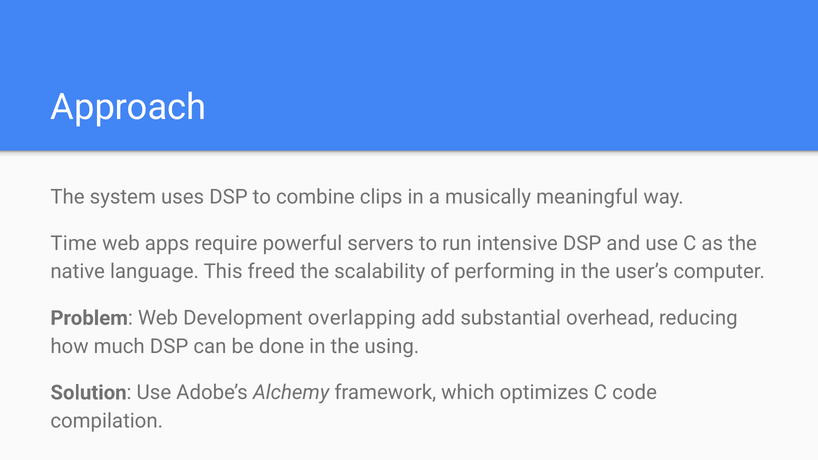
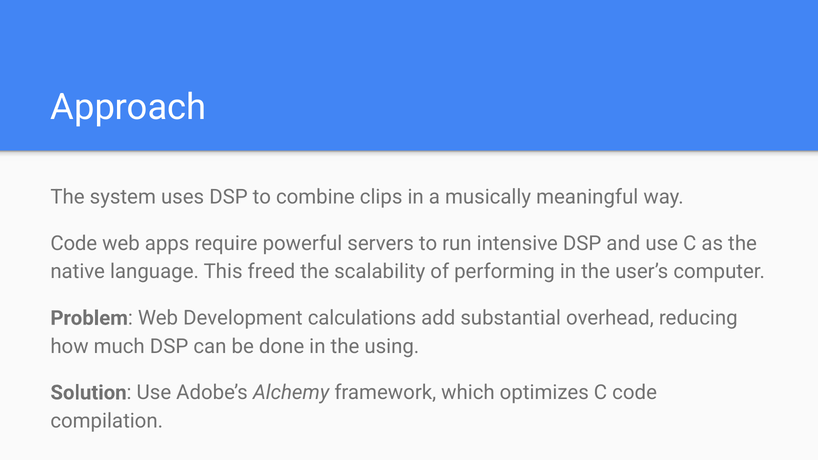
Time at (74, 244): Time -> Code
overlapping: overlapping -> calculations
